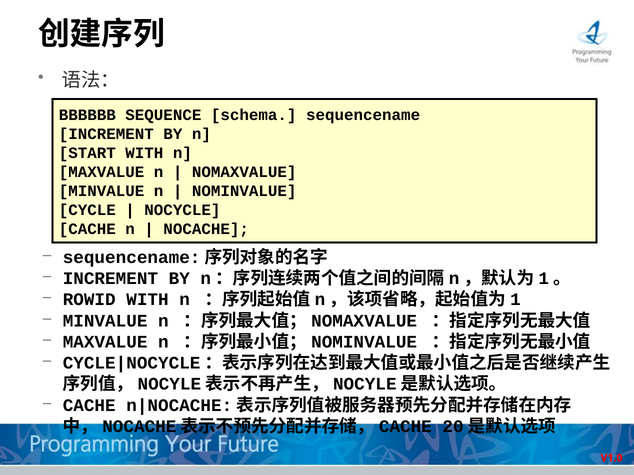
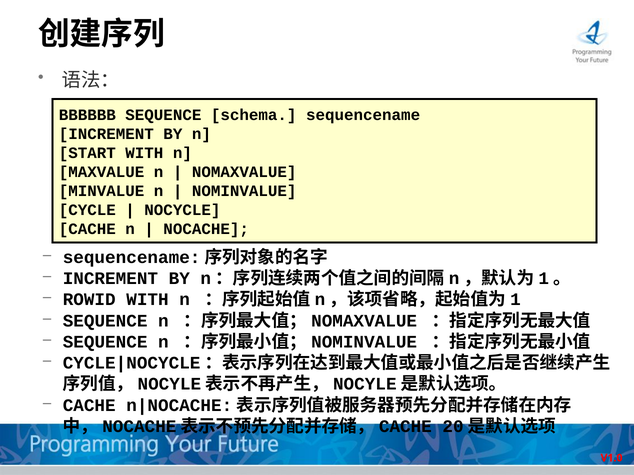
MINVALUE at (105, 321): MINVALUE -> SEQUENCE
MAXVALUE at (105, 342): MAXVALUE -> SEQUENCE
